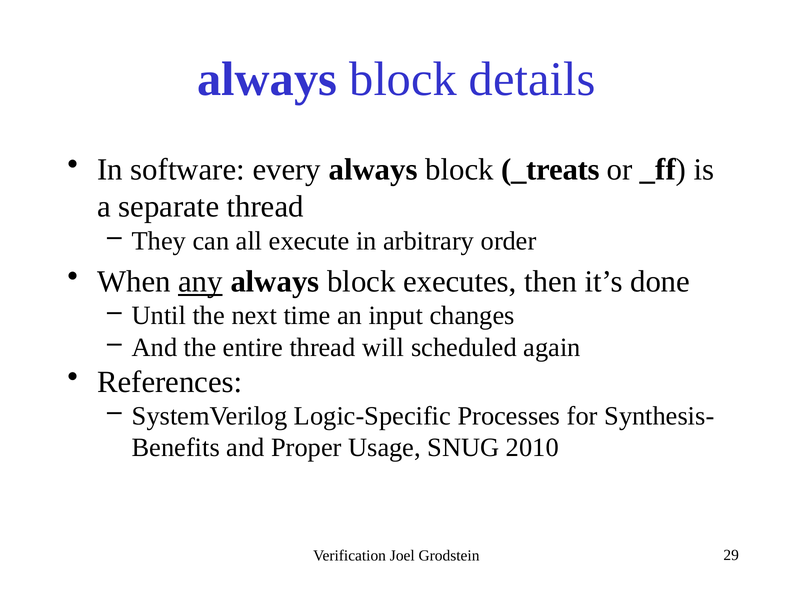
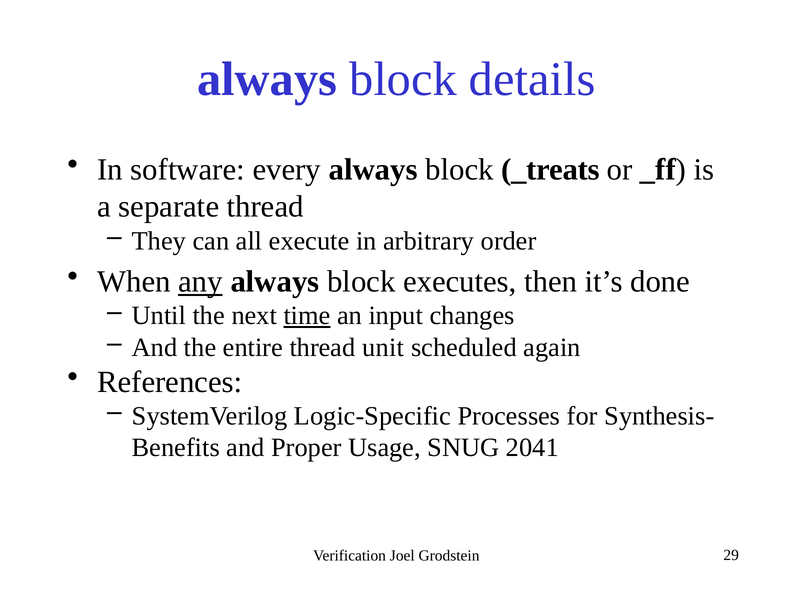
time underline: none -> present
will: will -> unit
2010: 2010 -> 2041
